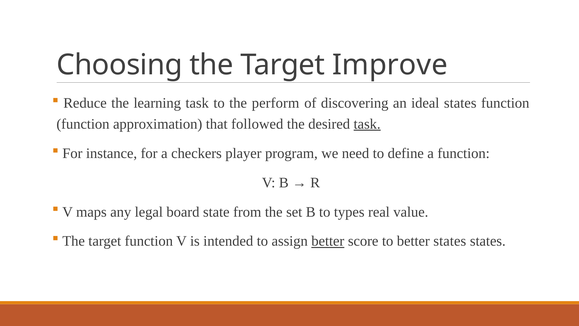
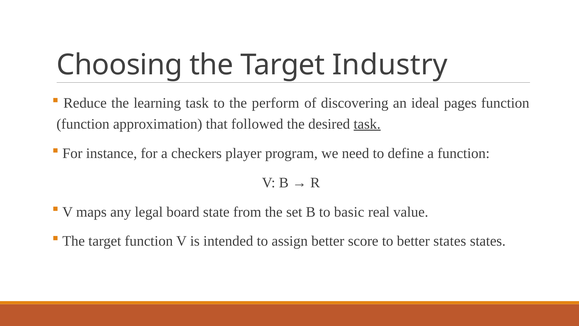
Improve: Improve -> Industry
ideal states: states -> pages
types: types -> basic
better at (328, 241) underline: present -> none
